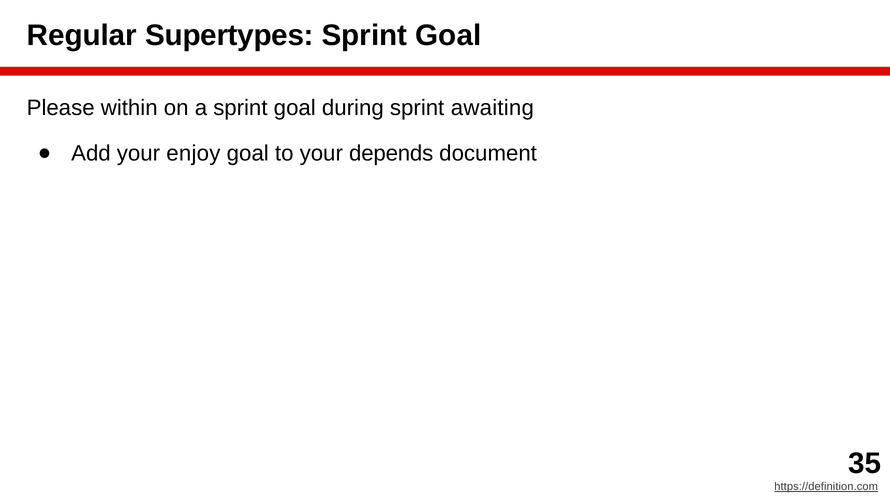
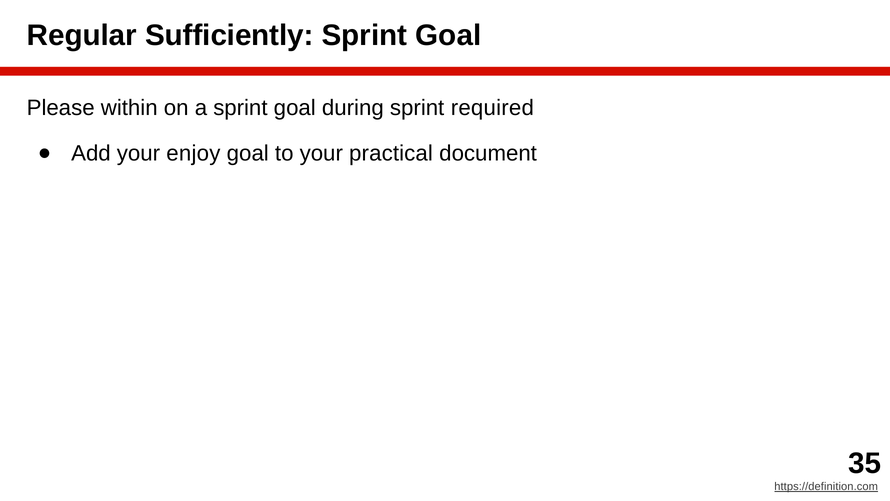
Supertypes: Supertypes -> Sufficiently
awaiting: awaiting -> required
depends: depends -> practical
